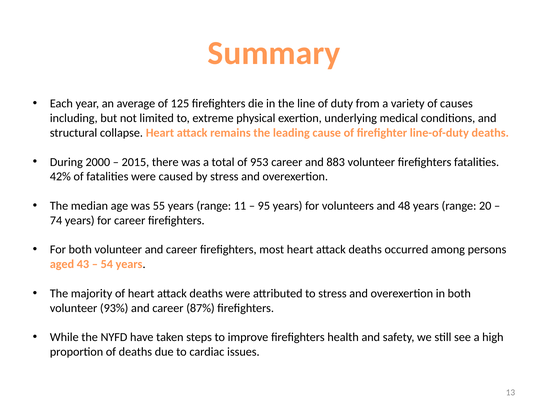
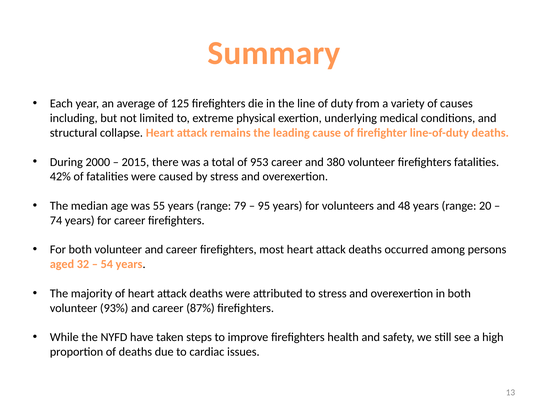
883: 883 -> 380
11: 11 -> 79
43: 43 -> 32
